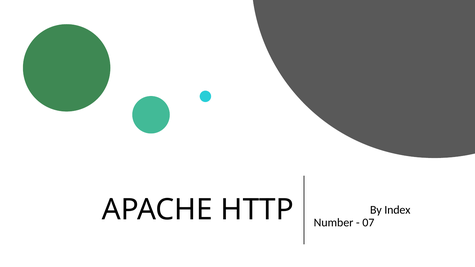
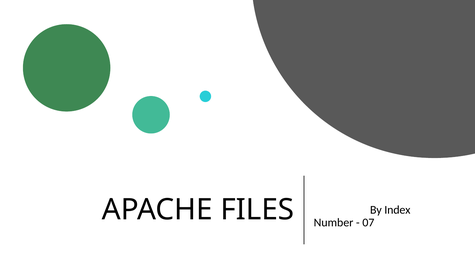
HTTP: HTTP -> FILES
